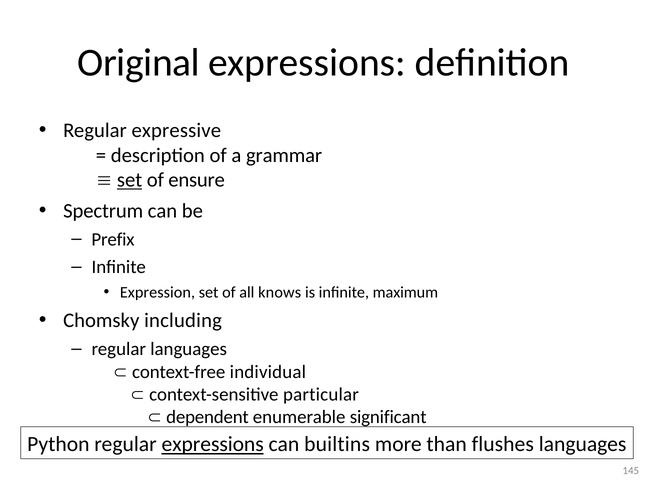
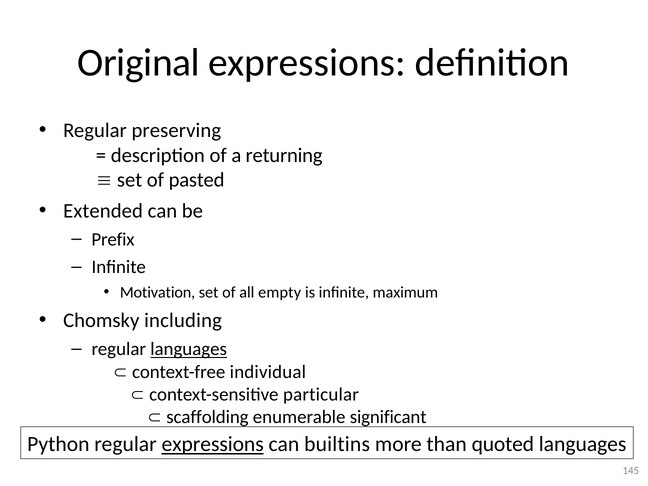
expressive: expressive -> preserving
grammar: grammar -> returning
set at (130, 180) underline: present -> none
ensure: ensure -> pasted
Spectrum: Spectrum -> Extended
Expression: Expression -> Motivation
knows: knows -> empty
languages at (189, 349) underline: none -> present
dependent: dependent -> scaffolding
flushes: flushes -> quoted
